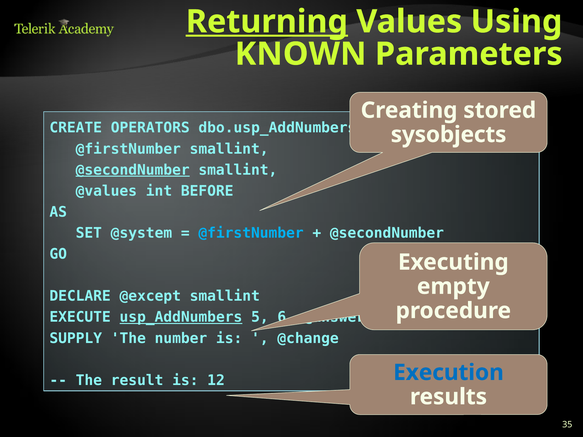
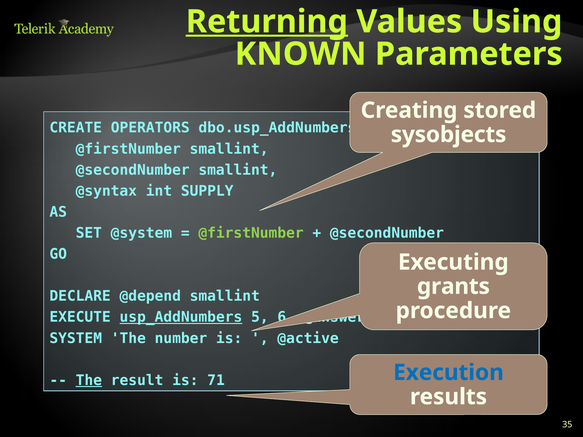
@secondNumber at (133, 170) underline: present -> none
@values: @values -> @syntax
BEFORE: BEFORE -> SUPPLY
@firstNumber at (251, 233) colour: light blue -> light green
empty: empty -> grants
@except: @except -> @depend
SUPPLY: SUPPLY -> SYSTEM
@change: @change -> @active
The at (89, 380) underline: none -> present
12: 12 -> 71
